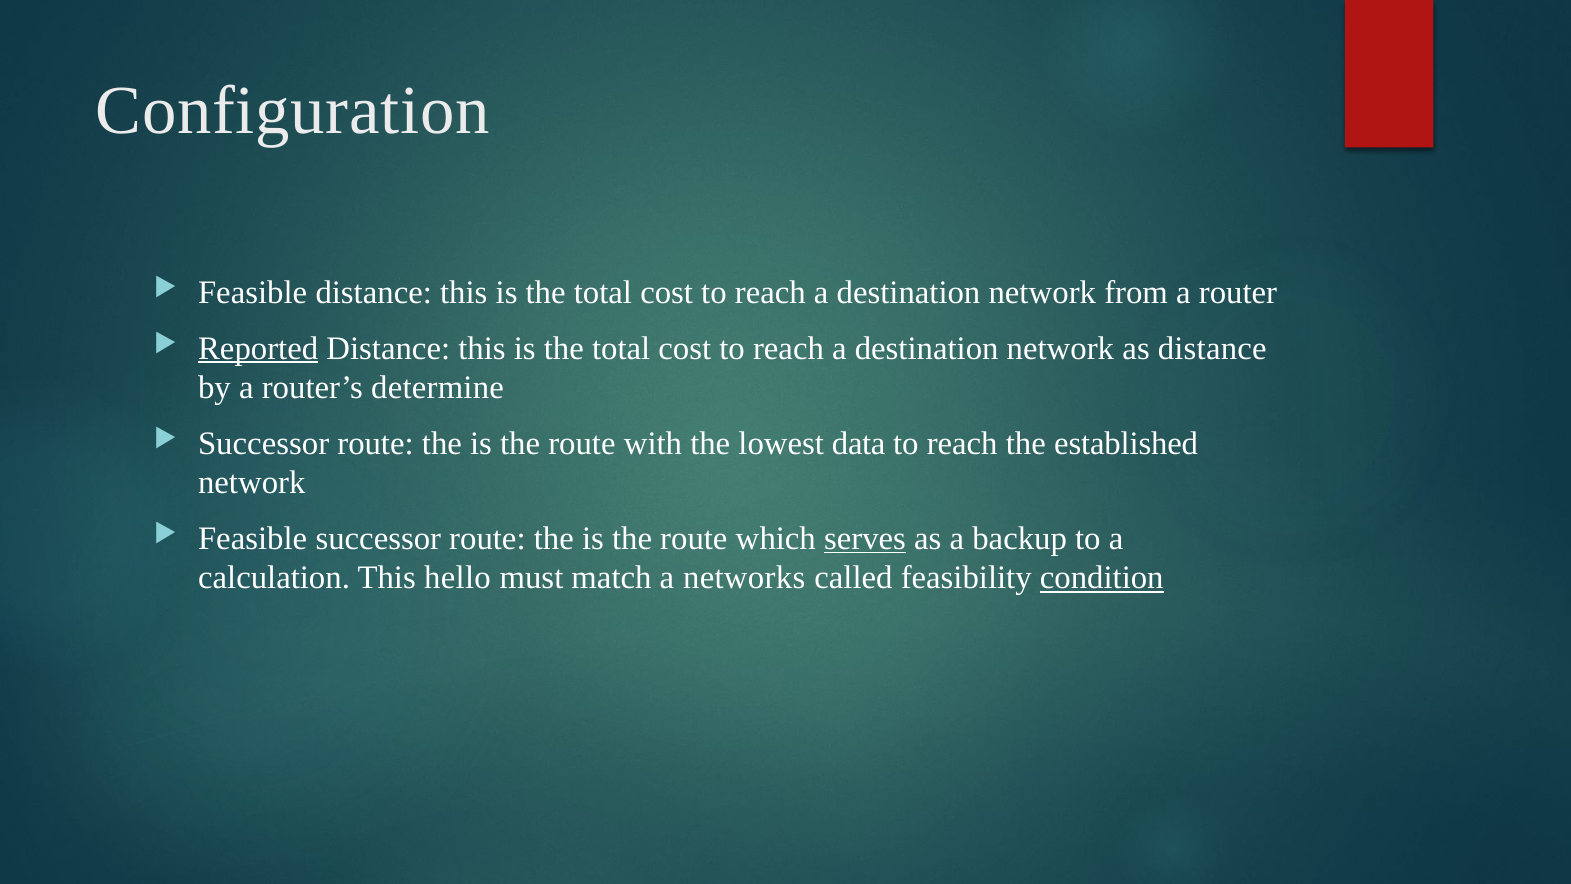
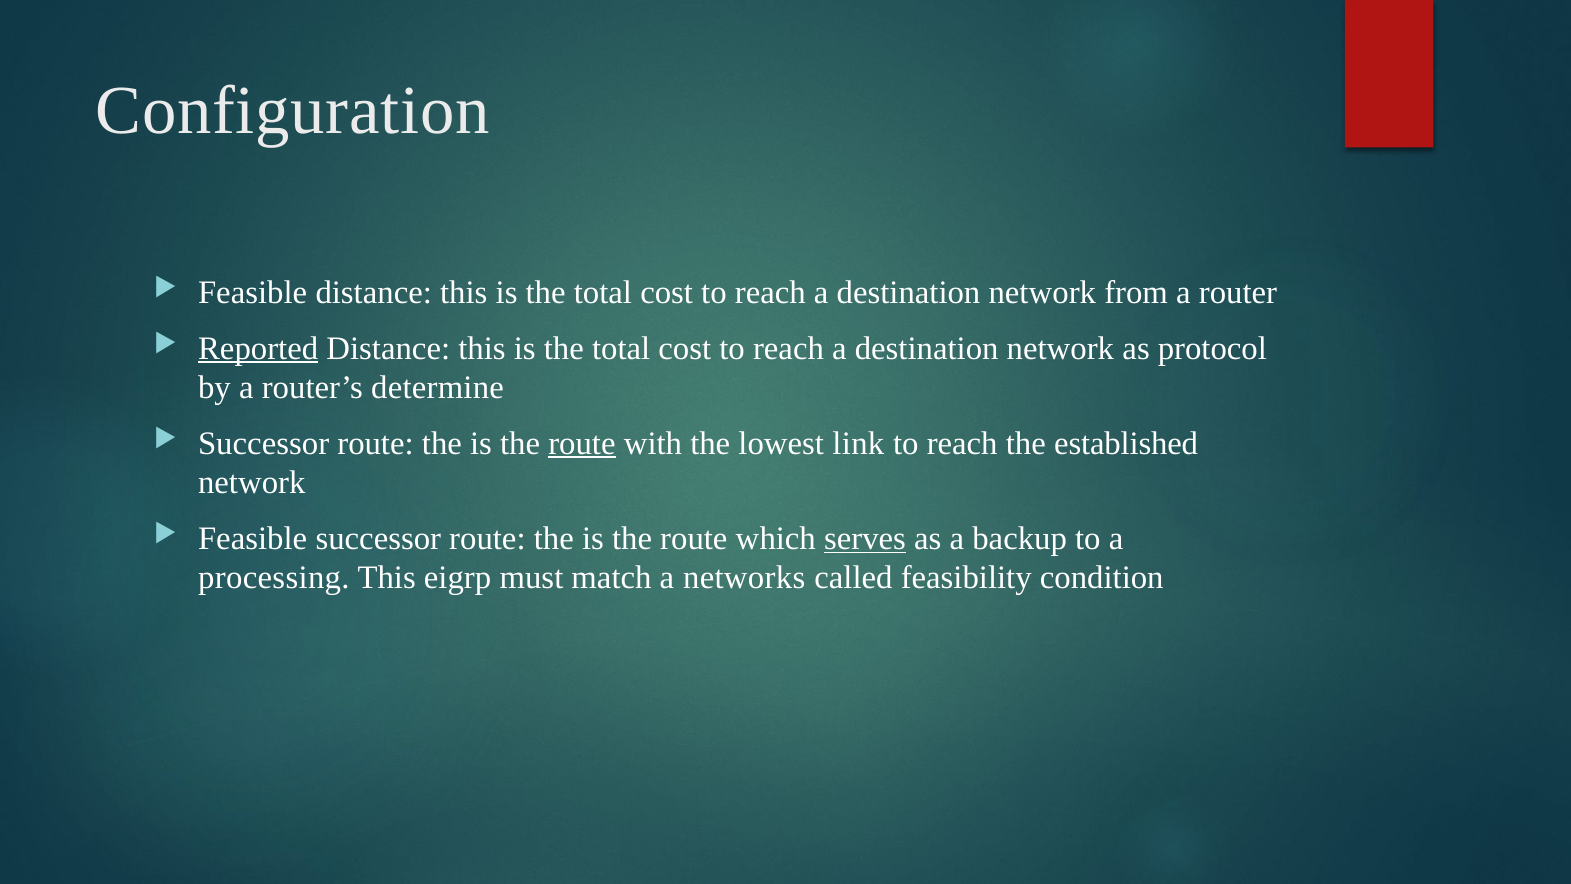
as distance: distance -> protocol
route at (582, 443) underline: none -> present
data: data -> link
calculation: calculation -> processing
hello: hello -> eigrp
condition underline: present -> none
